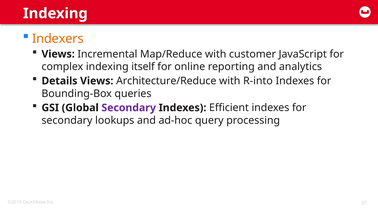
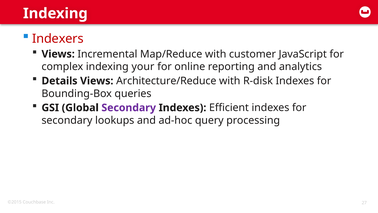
Indexers colour: orange -> red
itself: itself -> your
R-into: R-into -> R-disk
